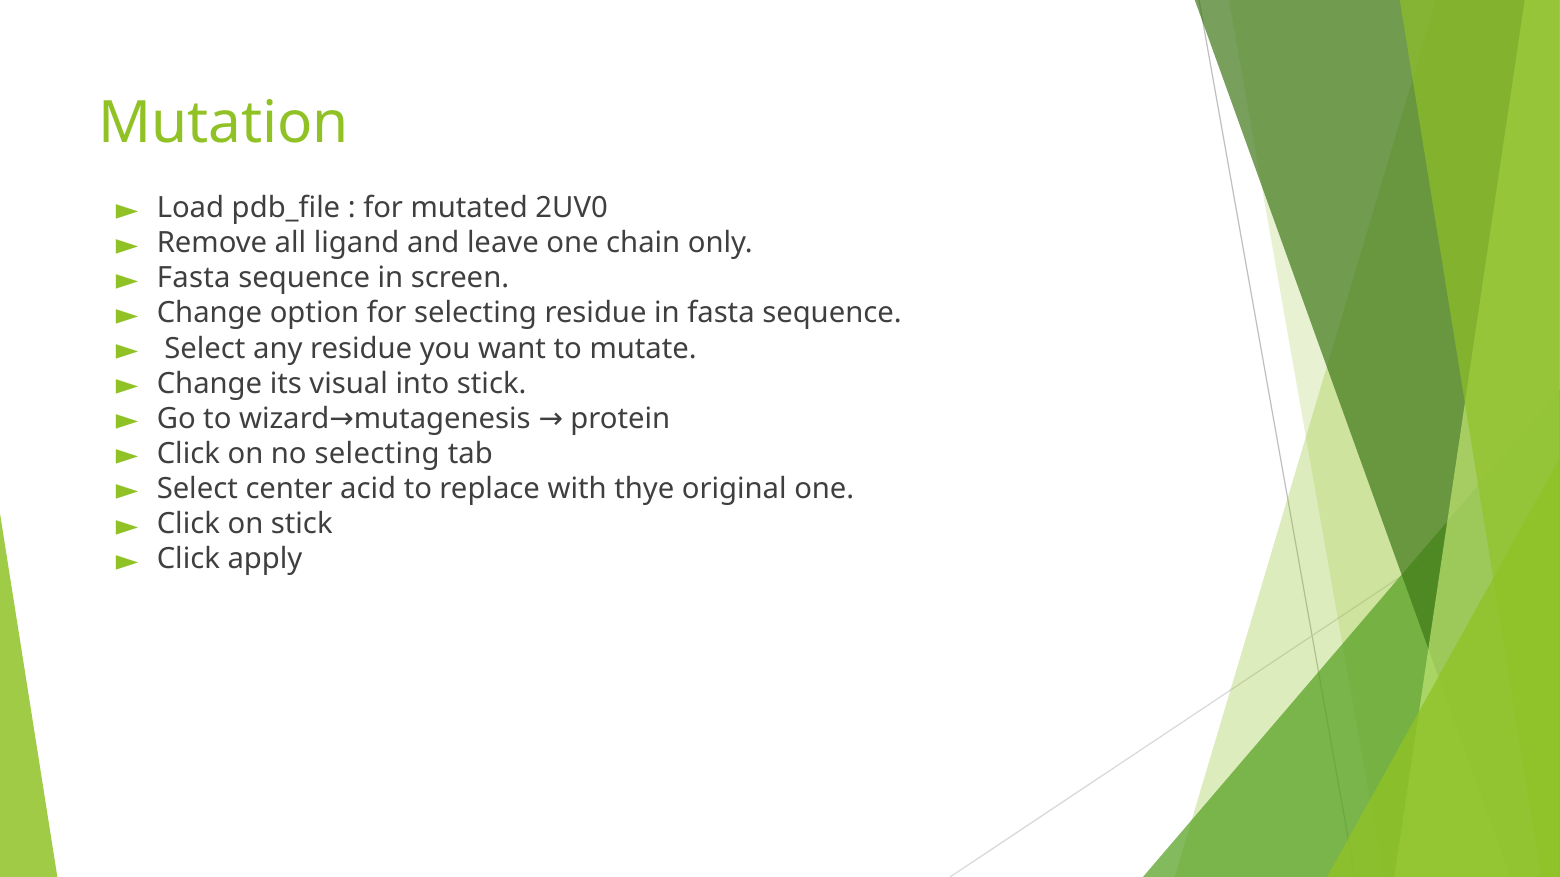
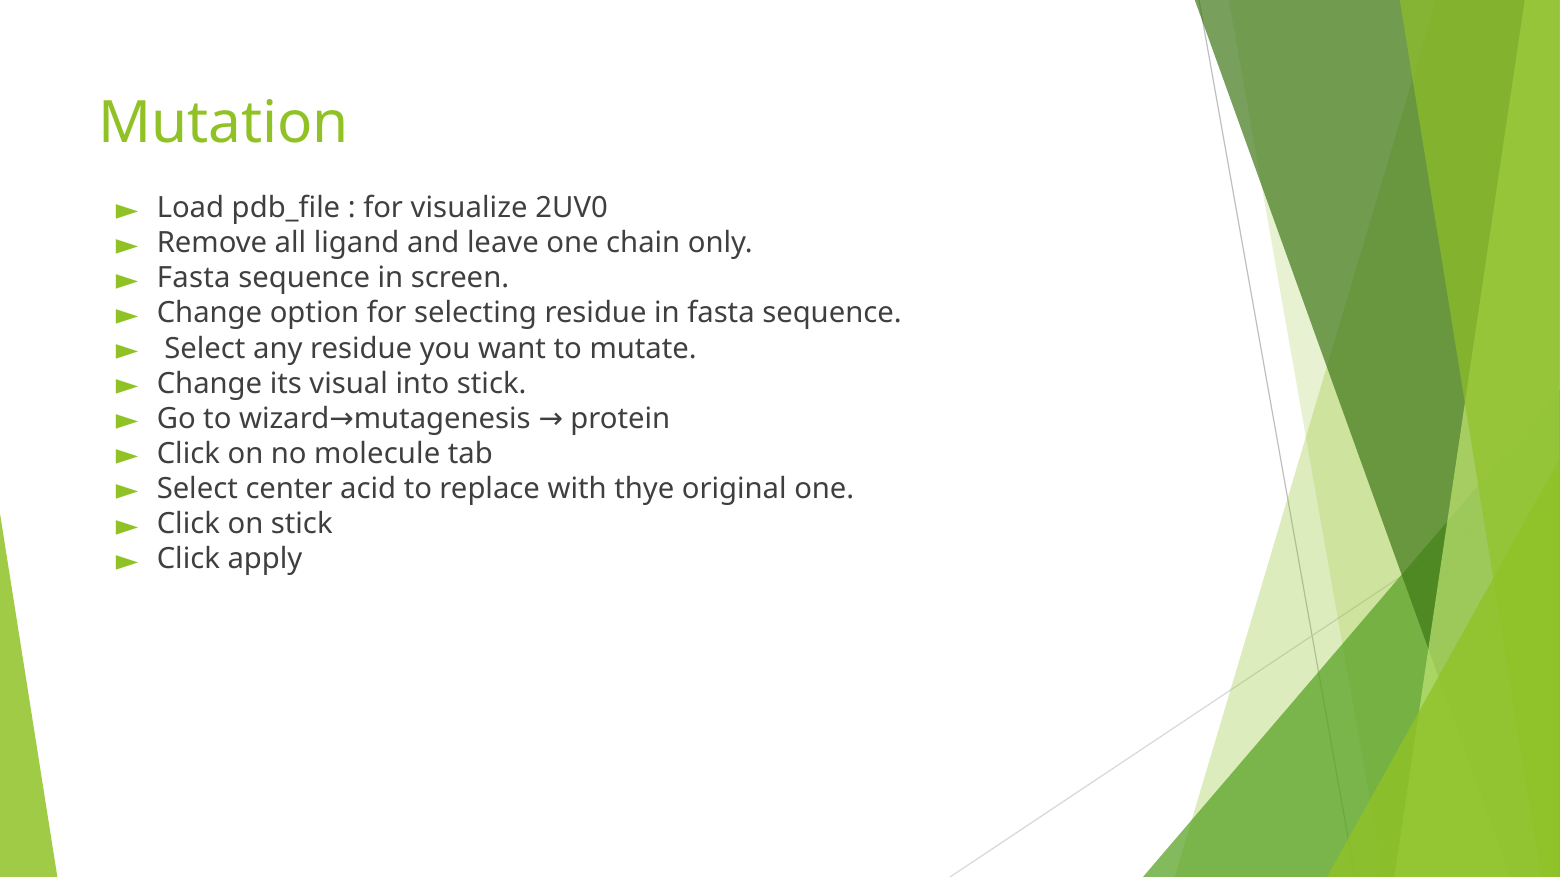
mutated: mutated -> visualize
no selecting: selecting -> molecule
